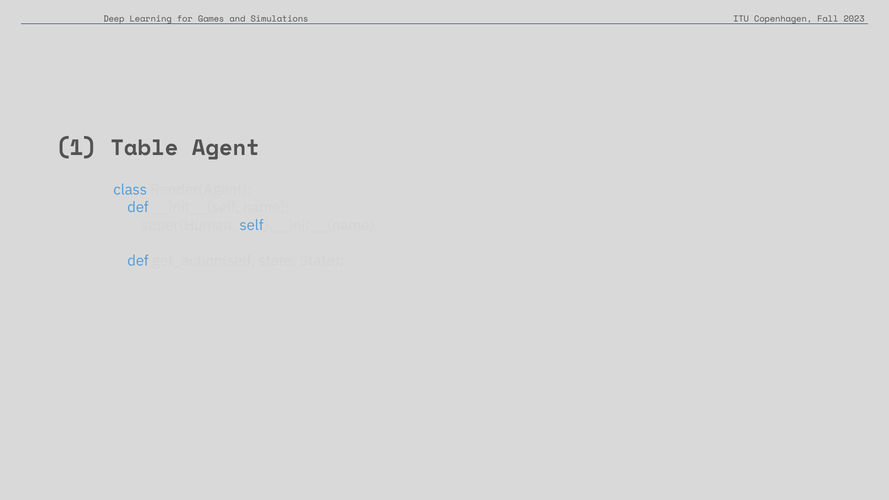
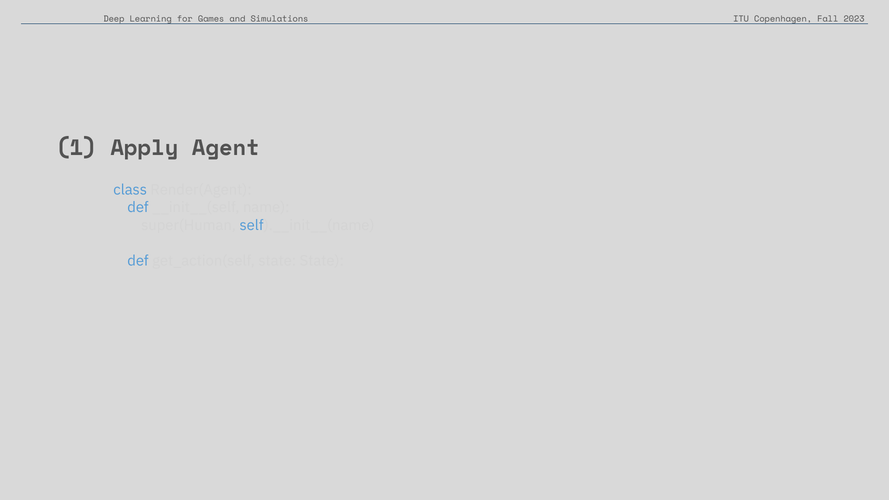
Table: Table -> Apply
